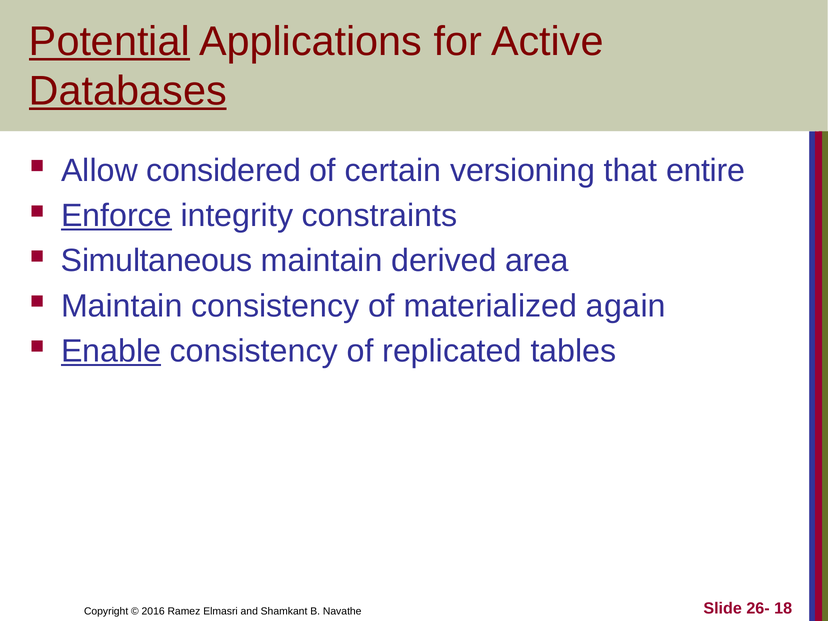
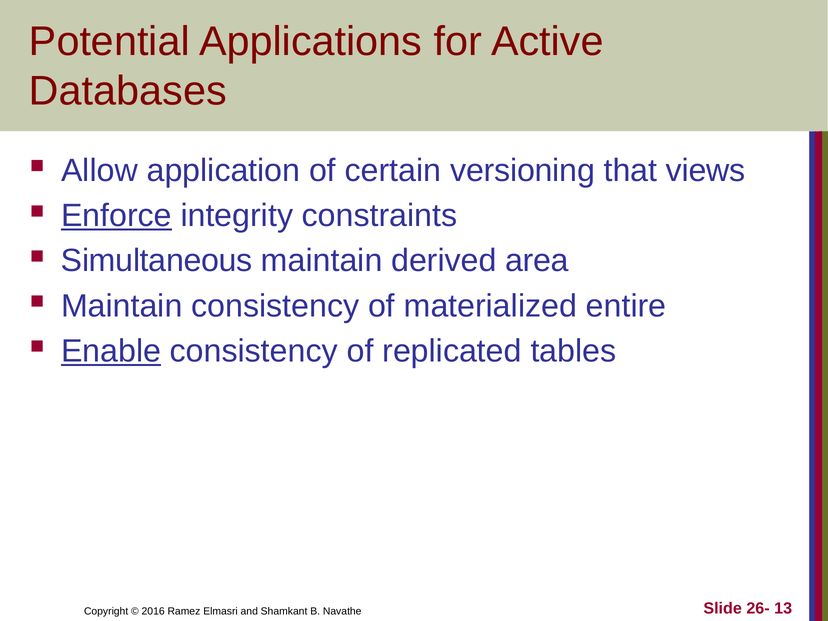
Potential underline: present -> none
Databases underline: present -> none
considered: considered -> application
entire: entire -> views
again: again -> entire
18: 18 -> 13
